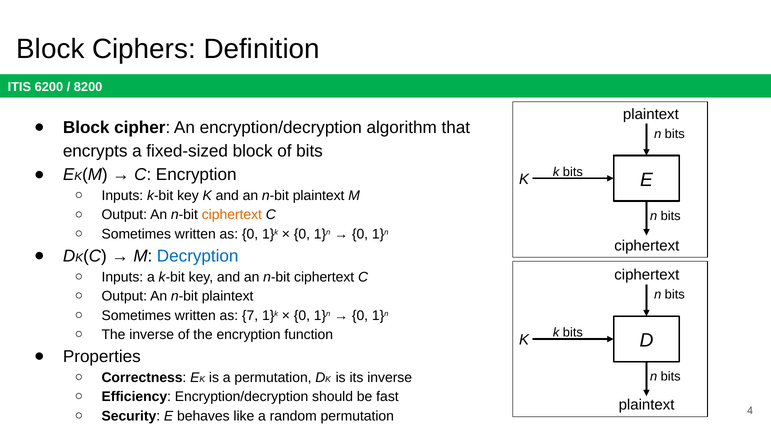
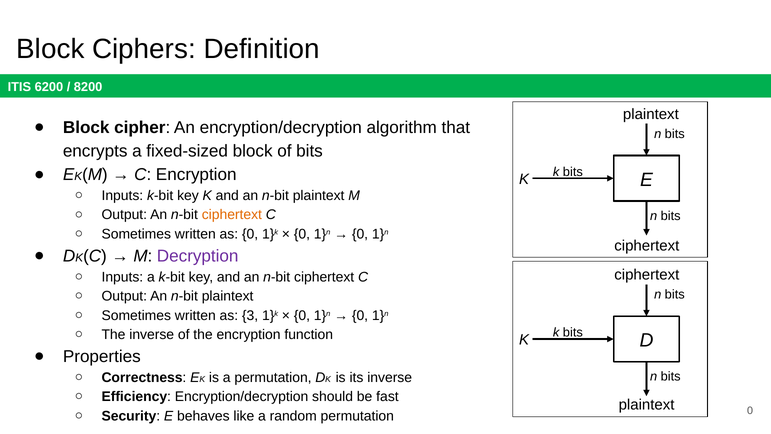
Decryption colour: blue -> purple
7: 7 -> 3
plaintext 4: 4 -> 0
